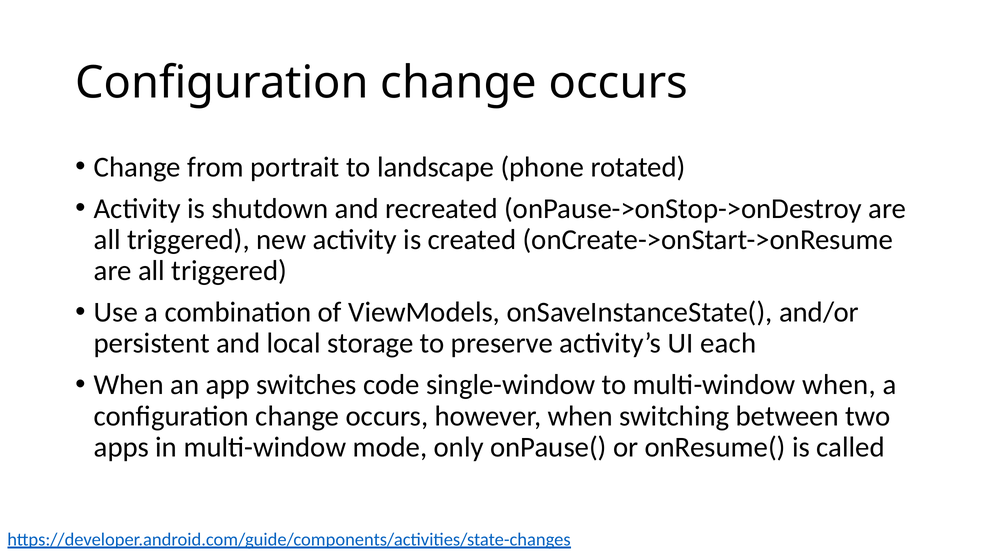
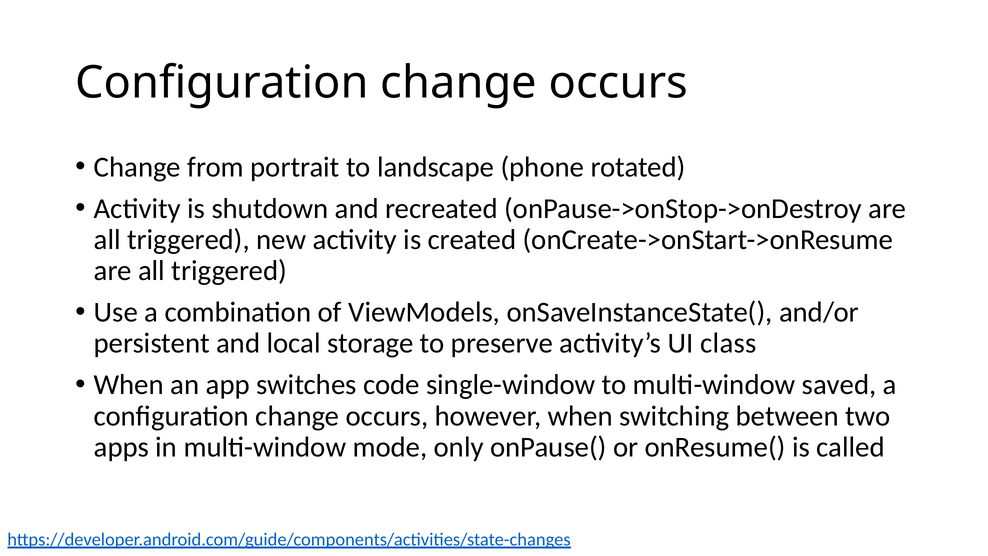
each: each -> class
multi-window when: when -> saved
